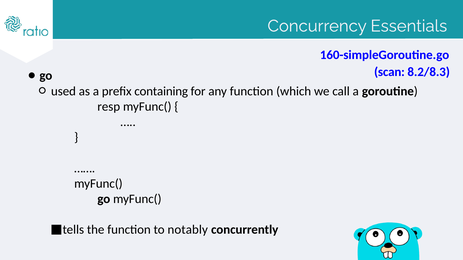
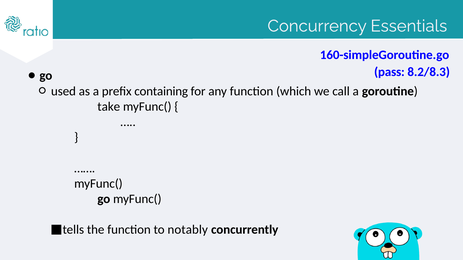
scan: scan -> pass
resp: resp -> take
